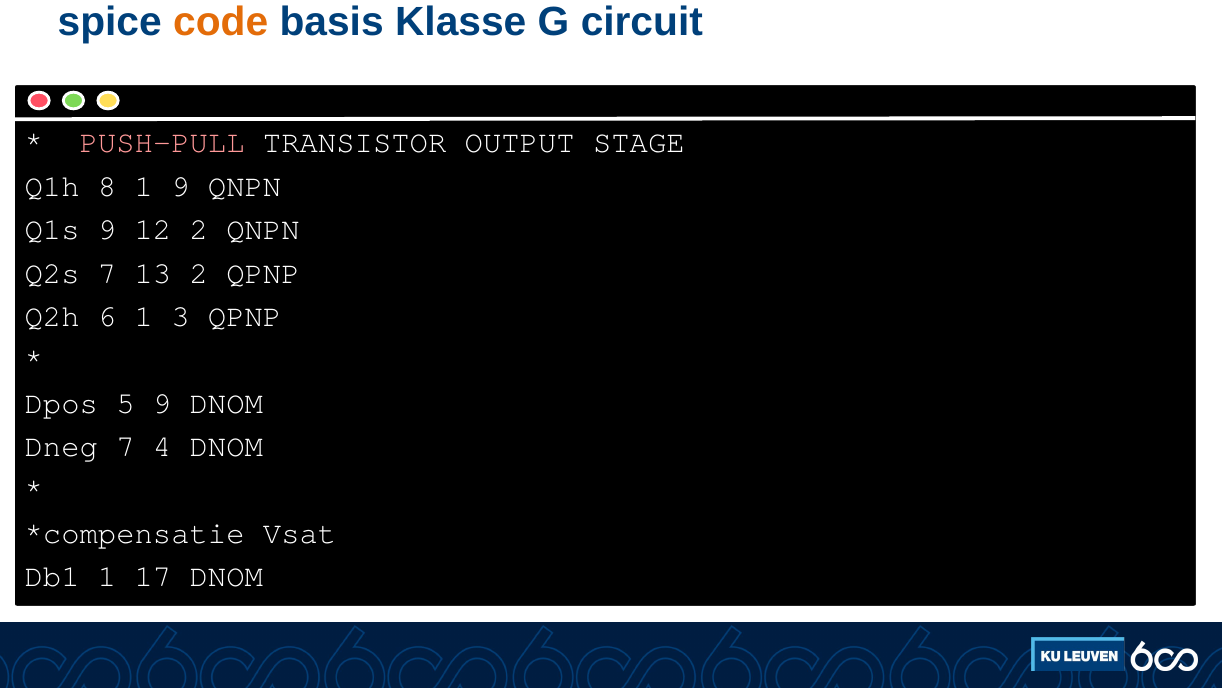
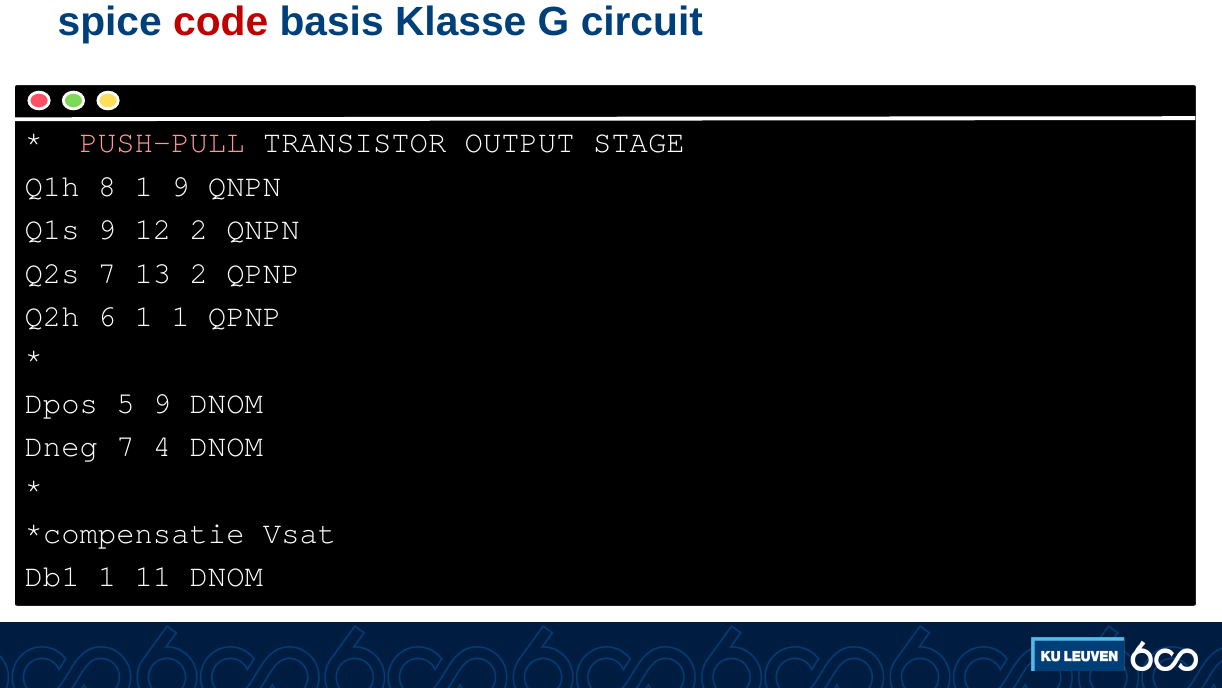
code colour: orange -> red
1 3: 3 -> 1
17: 17 -> 11
